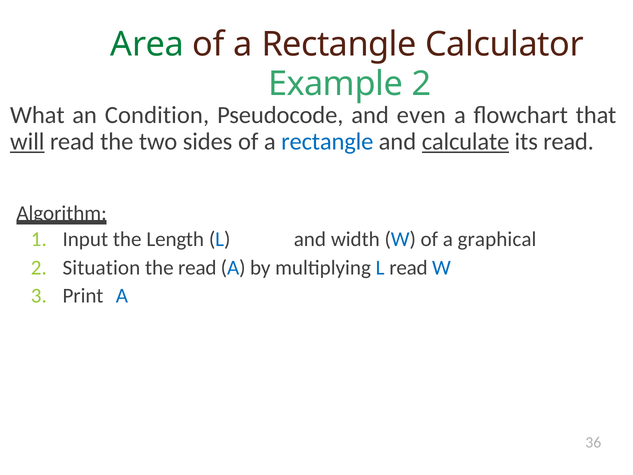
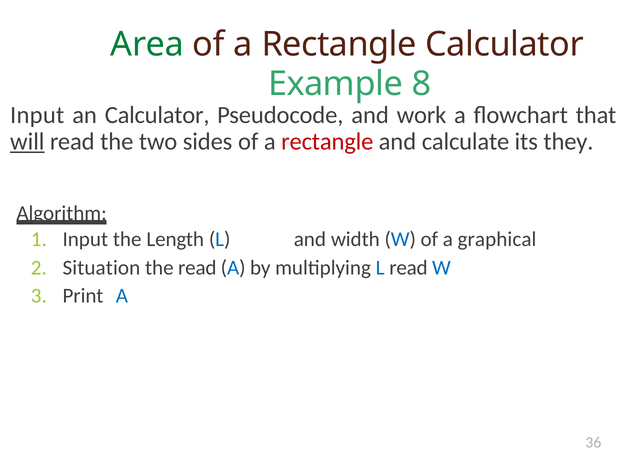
Example 2: 2 -> 8
What at (37, 115): What -> Input
an Condition: Condition -> Calculator
even: even -> work
rectangle at (327, 142) colour: blue -> red
calculate underline: present -> none
its read: read -> they
